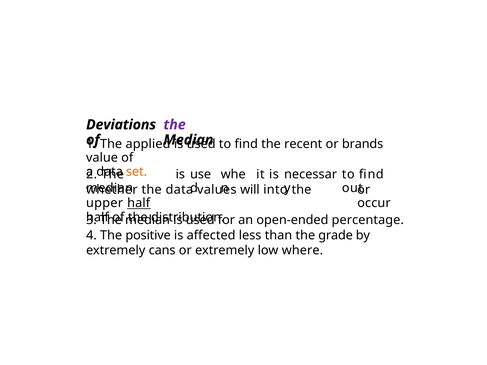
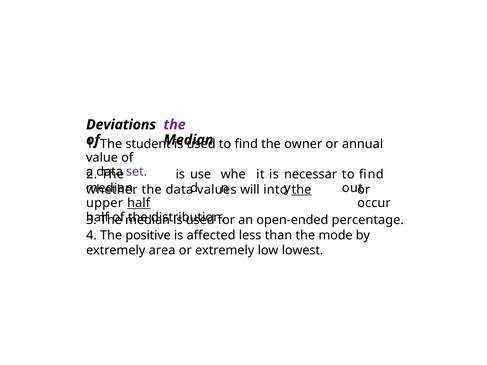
applied: applied -> student
recent: recent -> owner
brands: brands -> annual
set colour: orange -> purple
the at (301, 190) underline: none -> present
grade: grade -> mode
cans: cans -> area
where: where -> lowest
